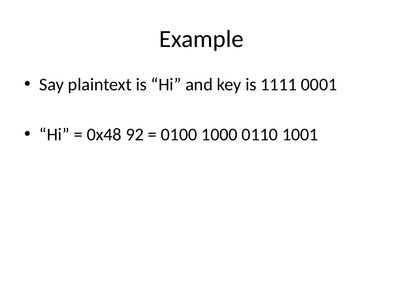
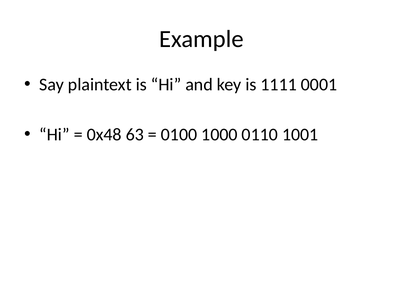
92: 92 -> 63
